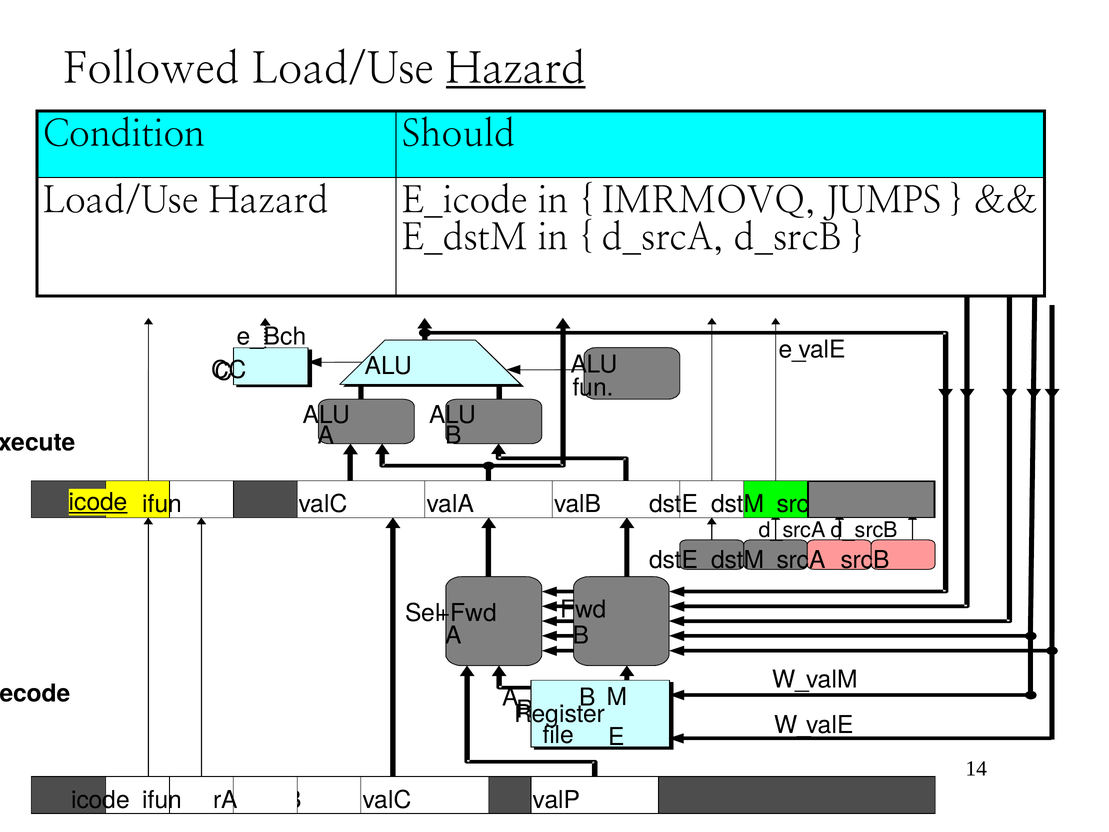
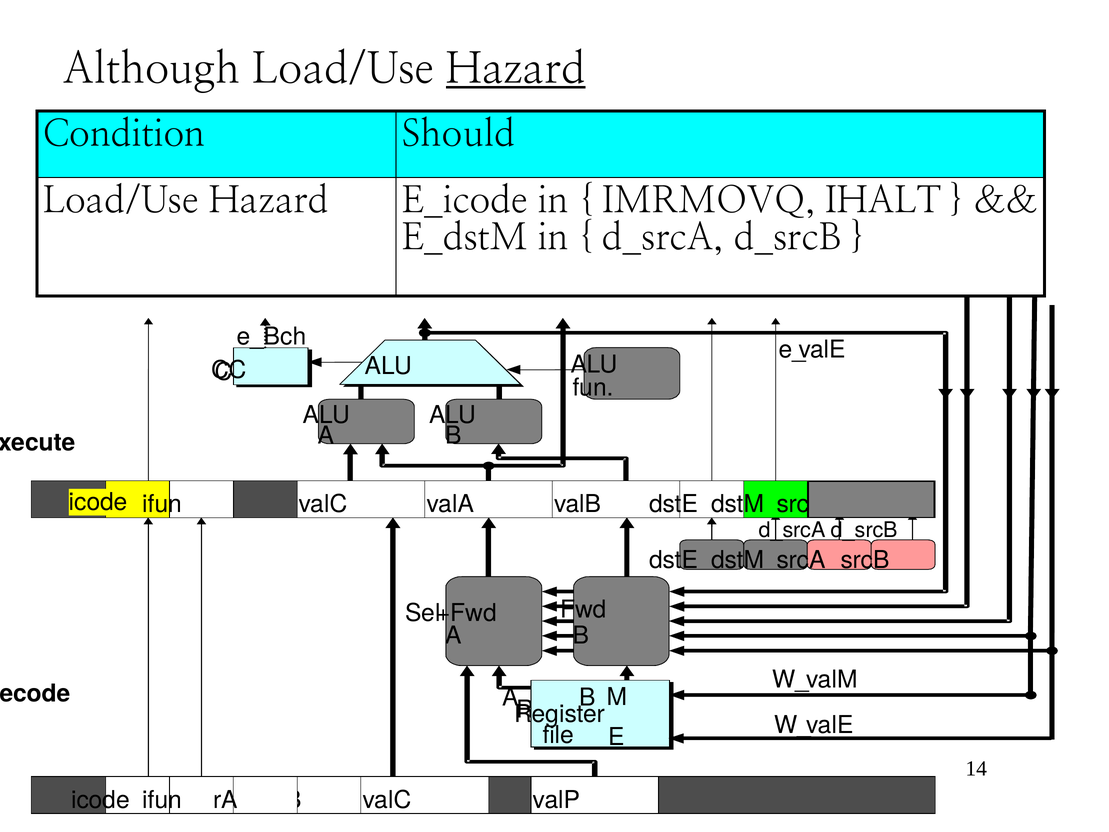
Followed: Followed -> Although
JUMPS: JUMPS -> IHALT
icode at (98, 502) underline: present -> none
